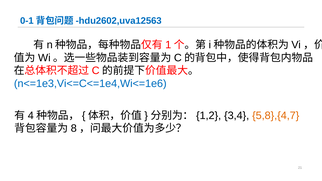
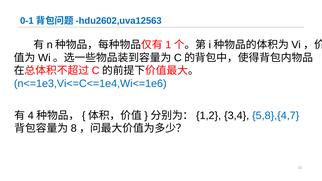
5,8},{4,7 colour: orange -> blue
